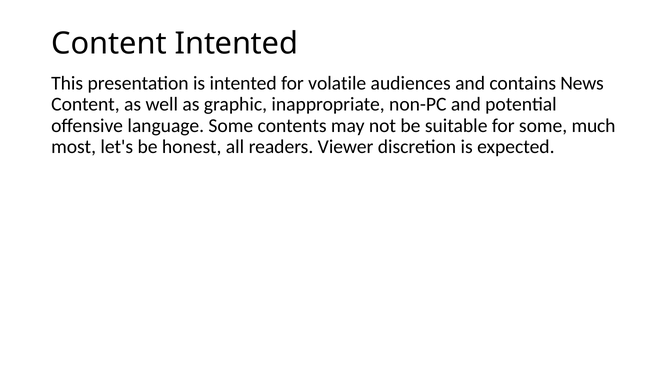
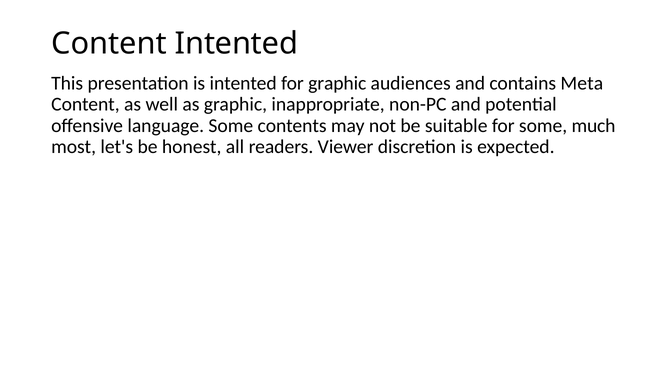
for volatile: volatile -> graphic
News: News -> Meta
